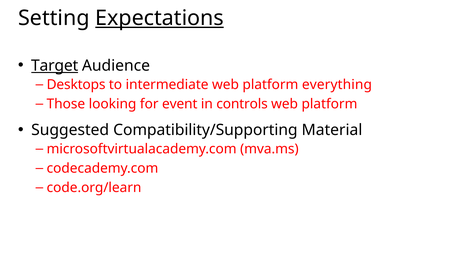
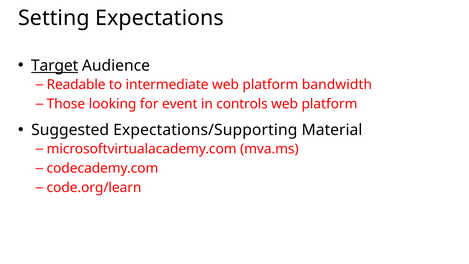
Expectations underline: present -> none
Desktops: Desktops -> Readable
everything: everything -> bandwidth
Compatibility/Supporting: Compatibility/Supporting -> Expectations/Supporting
